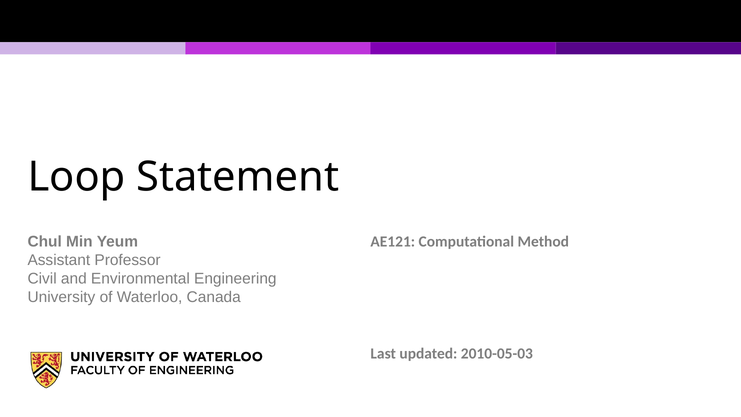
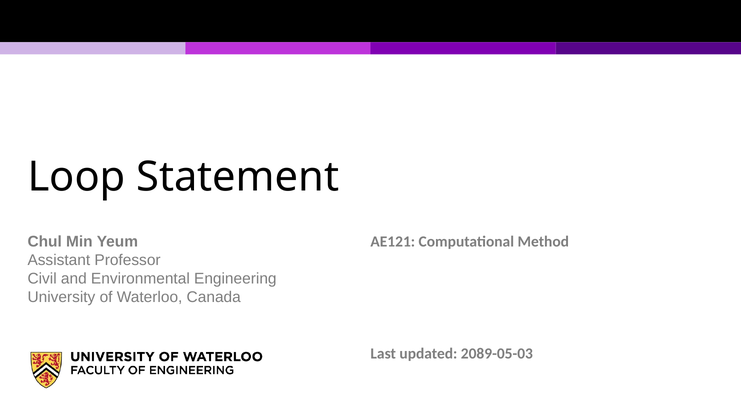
2010-05-03: 2010-05-03 -> 2089-05-03
